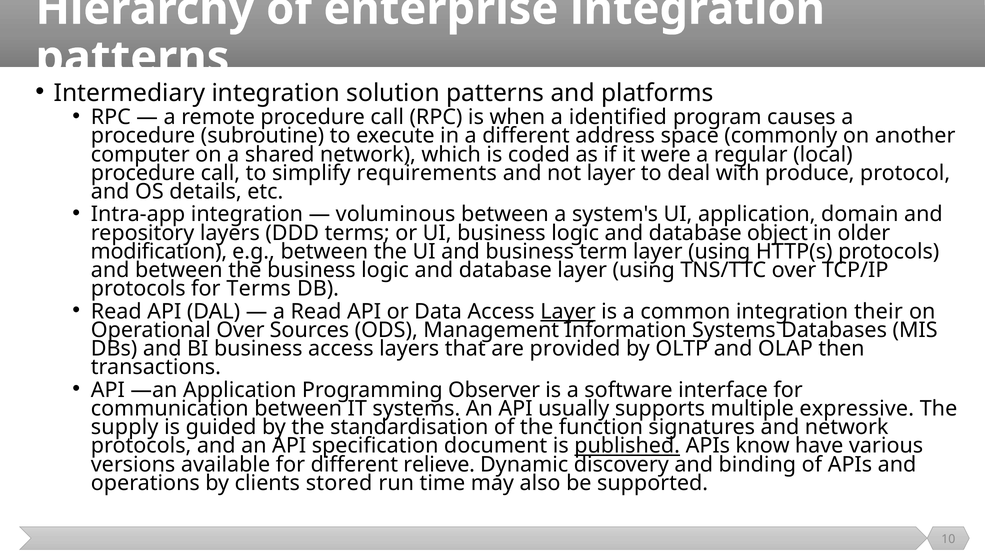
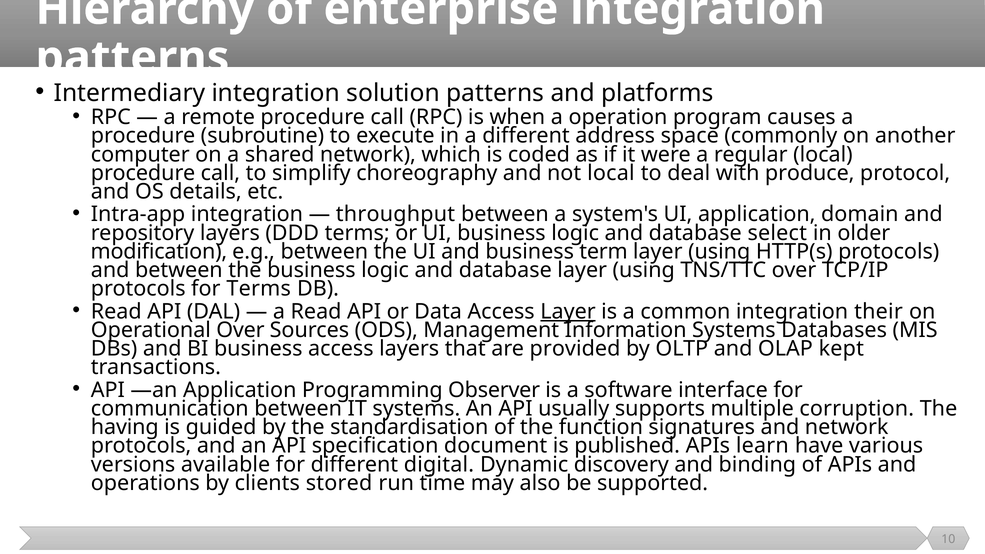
identified: identified -> operation
requirements: requirements -> choreography
not layer: layer -> local
voluminous: voluminous -> throughput
object: object -> select
then: then -> kept
expressive: expressive -> corruption
supply: supply -> having
published underline: present -> none
know: know -> learn
relieve: relieve -> digital
